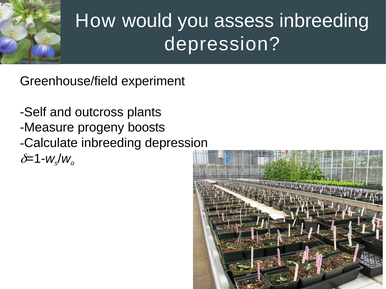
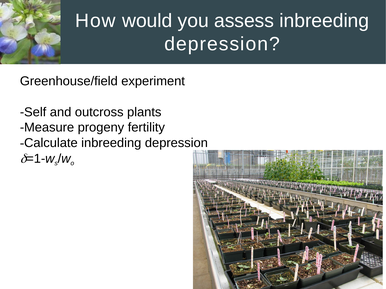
boosts: boosts -> fertility
